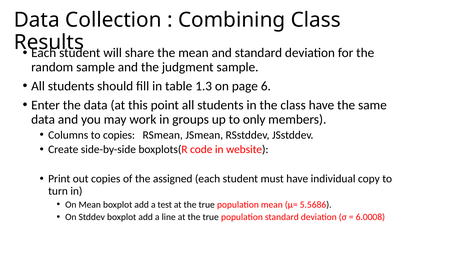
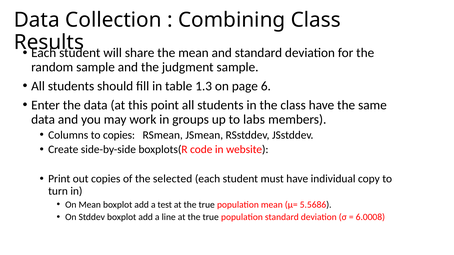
only: only -> labs
assigned: assigned -> selected
